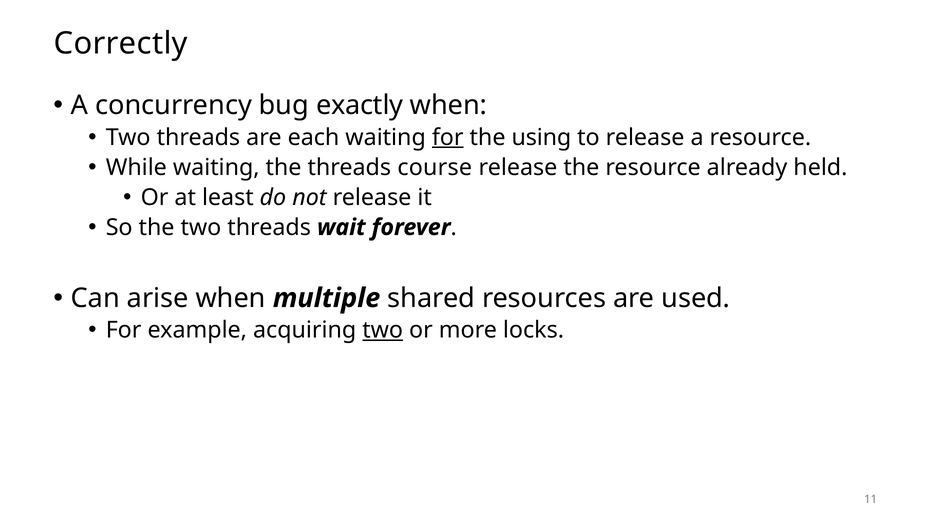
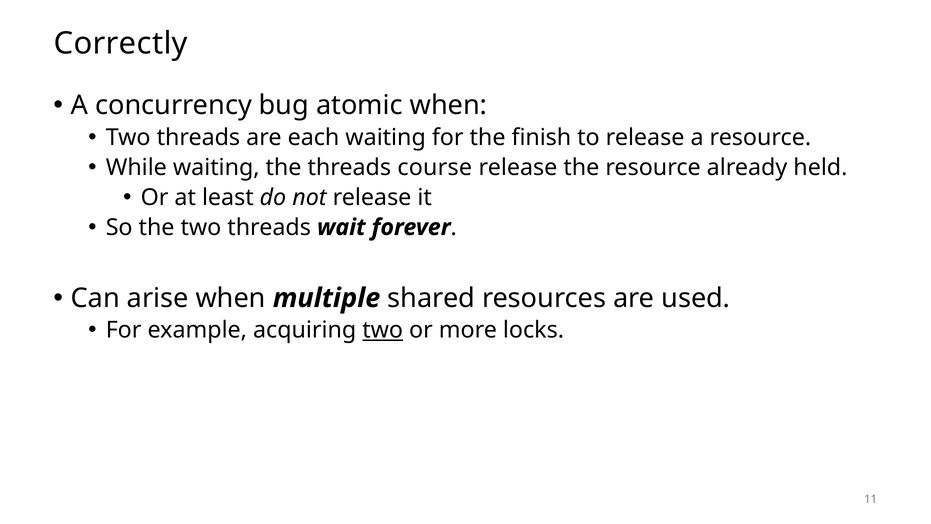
exactly: exactly -> atomic
for at (448, 137) underline: present -> none
using: using -> finish
